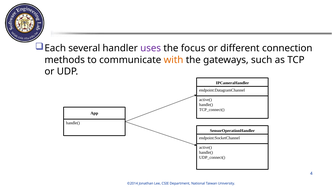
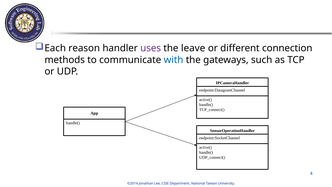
several: several -> reason
focus: focus -> leave
with colour: orange -> blue
